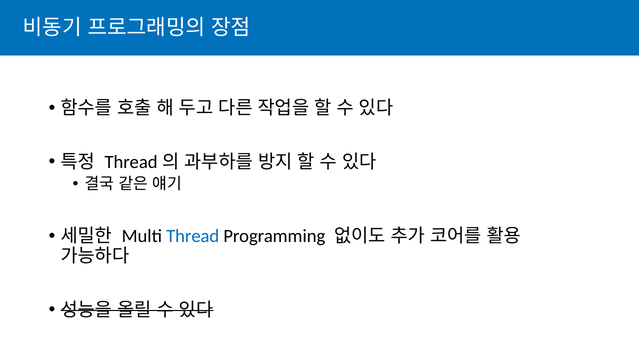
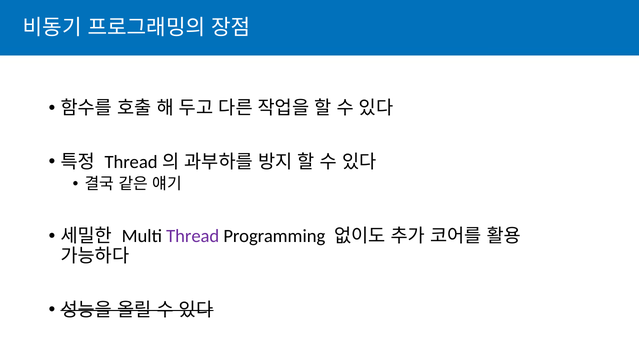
Thread colour: blue -> purple
